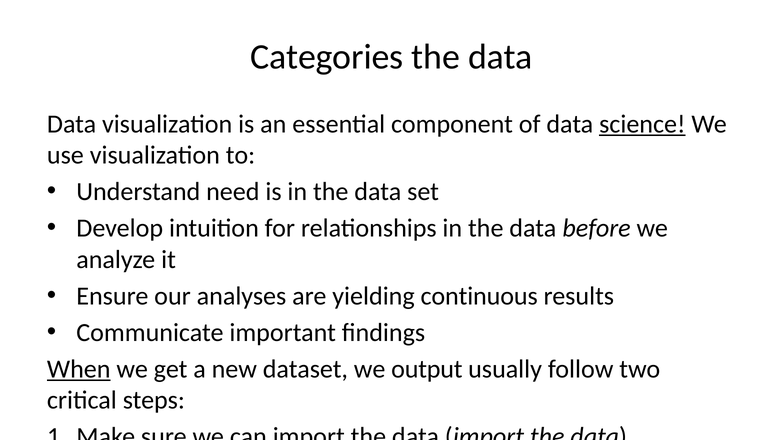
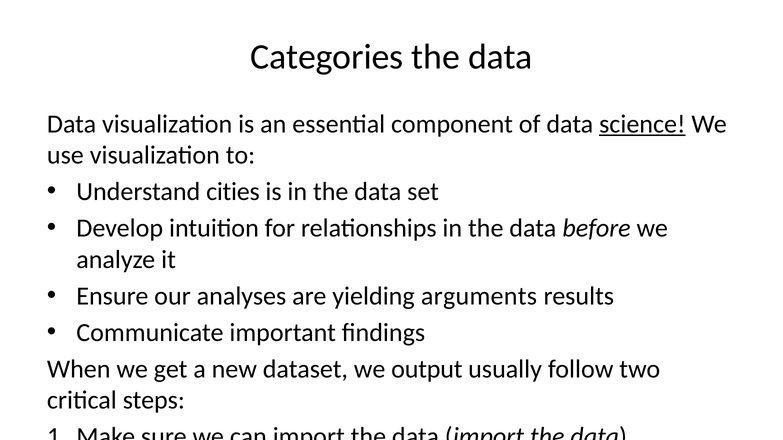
need: need -> cities
continuous: continuous -> arguments
When underline: present -> none
